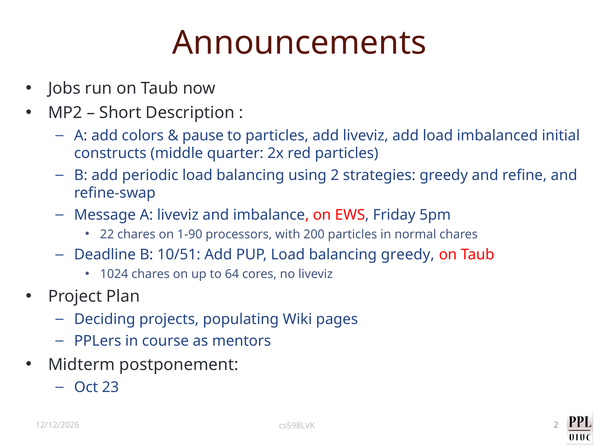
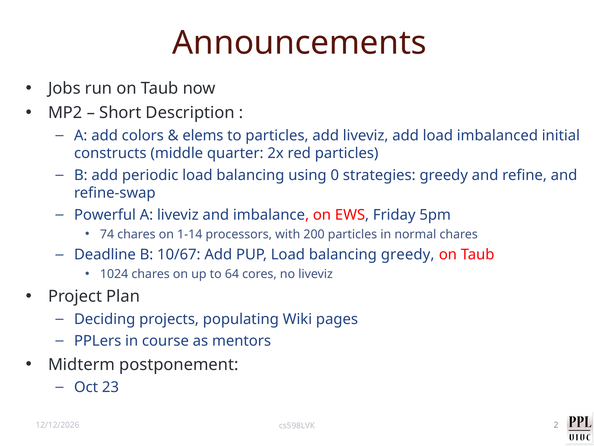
pause: pause -> elems
using 2: 2 -> 0
Message: Message -> Powerful
22: 22 -> 74
1-90: 1-90 -> 1-14
10/51: 10/51 -> 10/67
